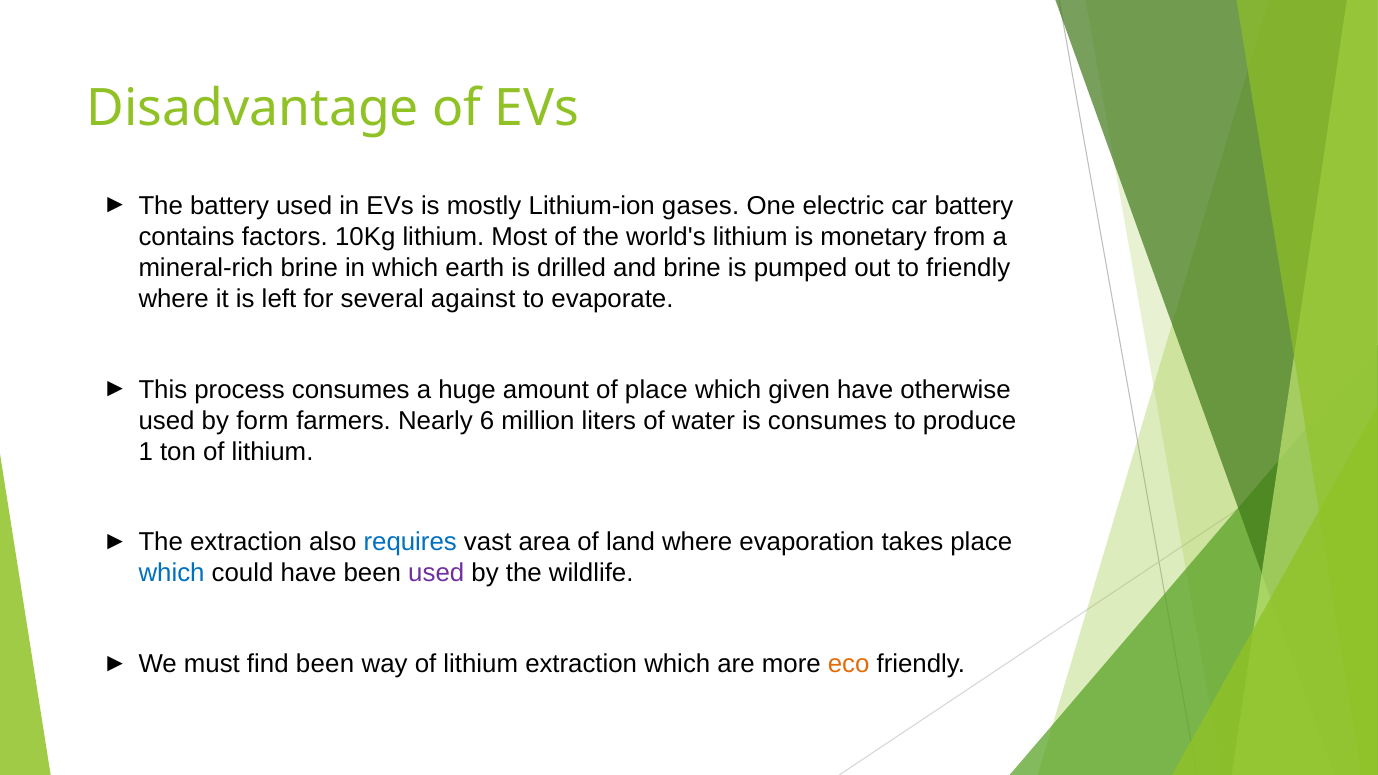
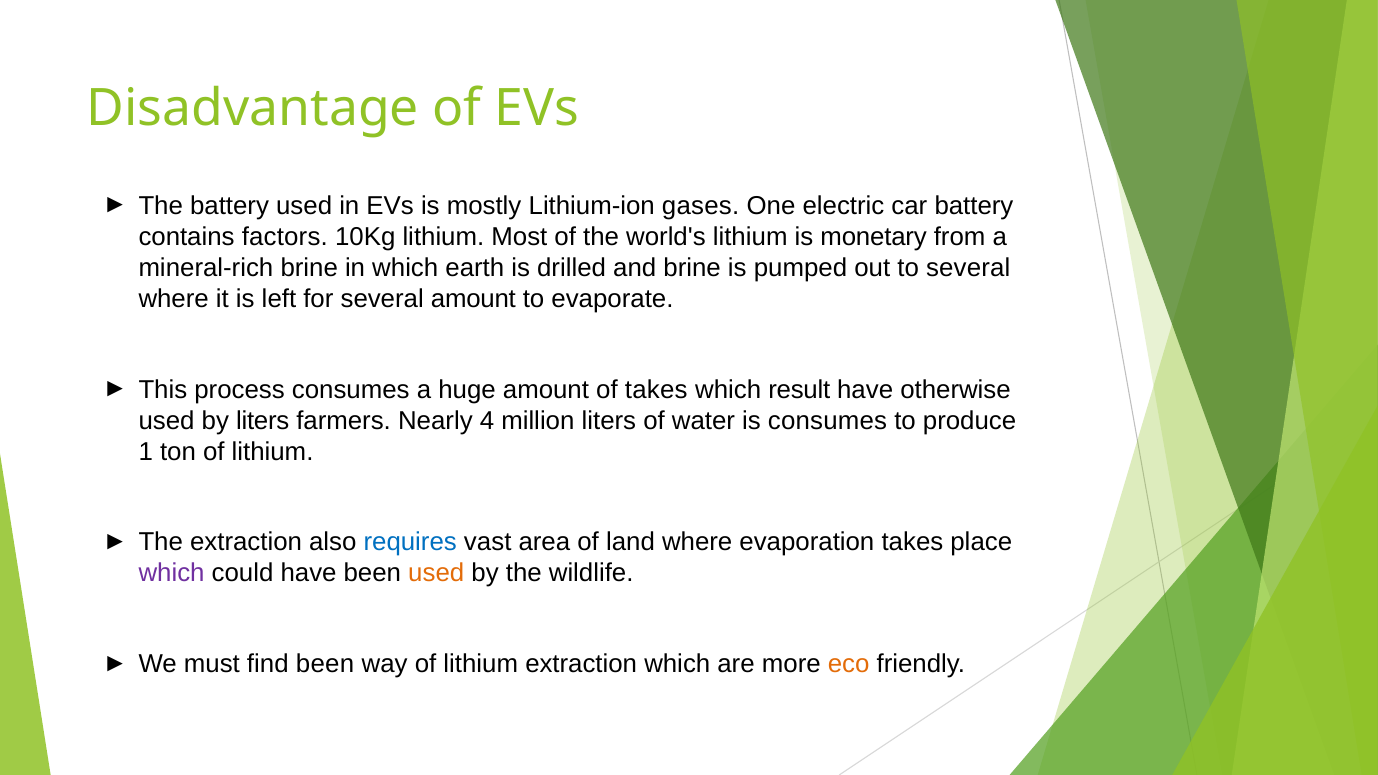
to friendly: friendly -> several
several against: against -> amount
of place: place -> takes
given: given -> result
by form: form -> liters
6: 6 -> 4
which at (172, 573) colour: blue -> purple
used at (436, 573) colour: purple -> orange
